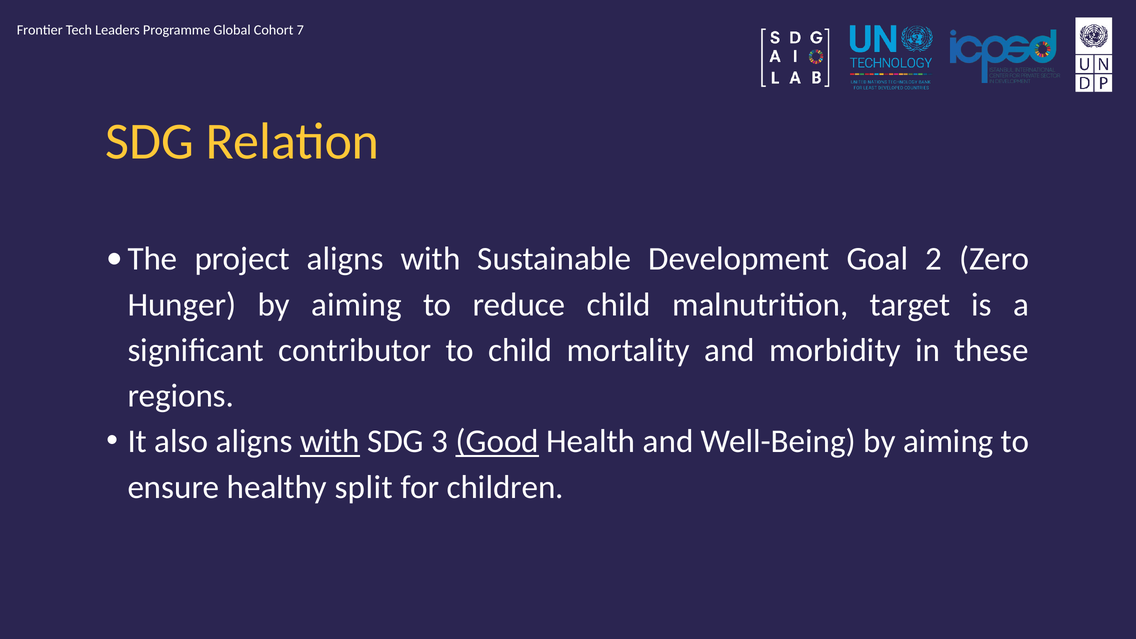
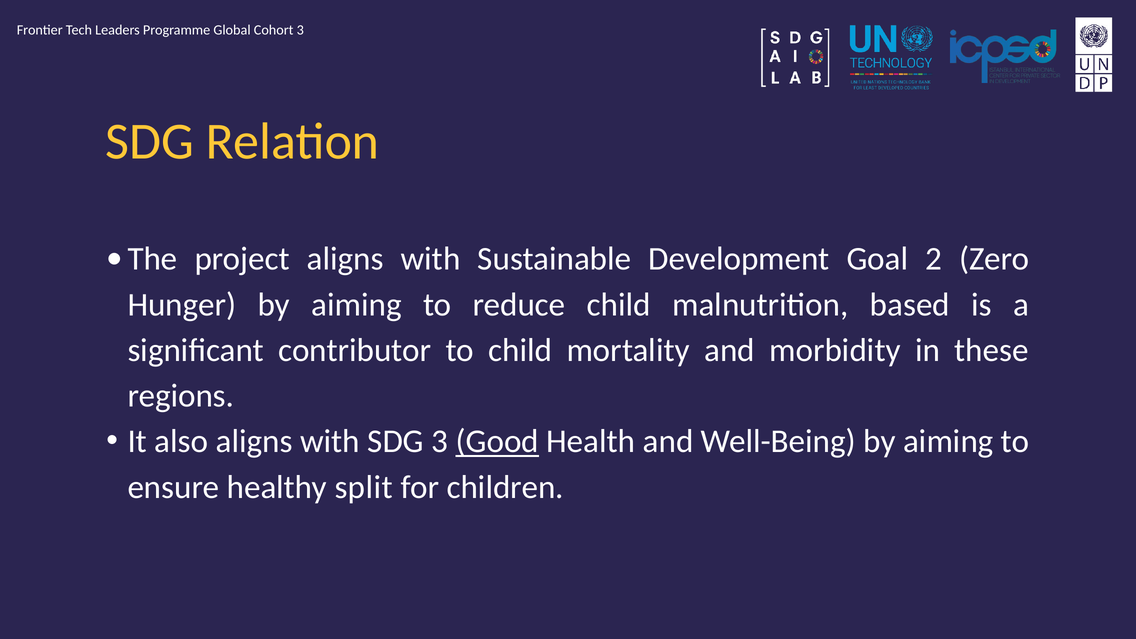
Cohort 7: 7 -> 3
target: target -> based
with at (330, 442) underline: present -> none
